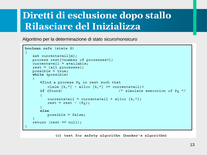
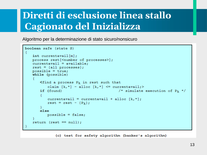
dopo: dopo -> linea
Rilasciare: Rilasciare -> Cagionato
